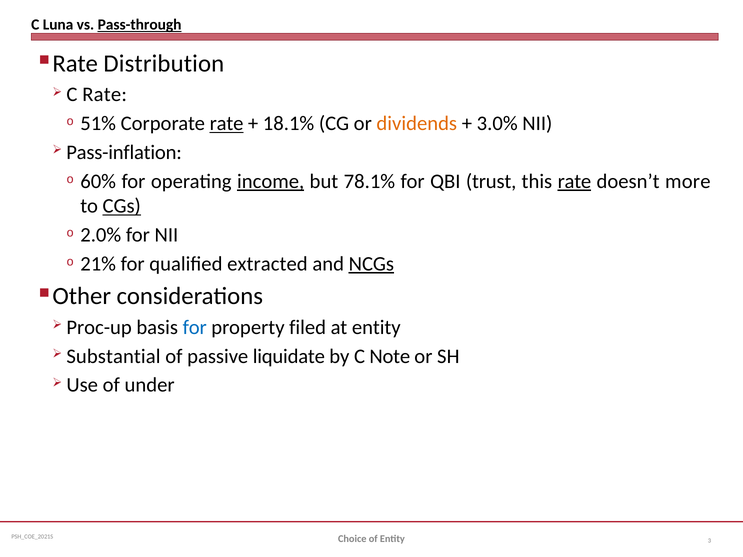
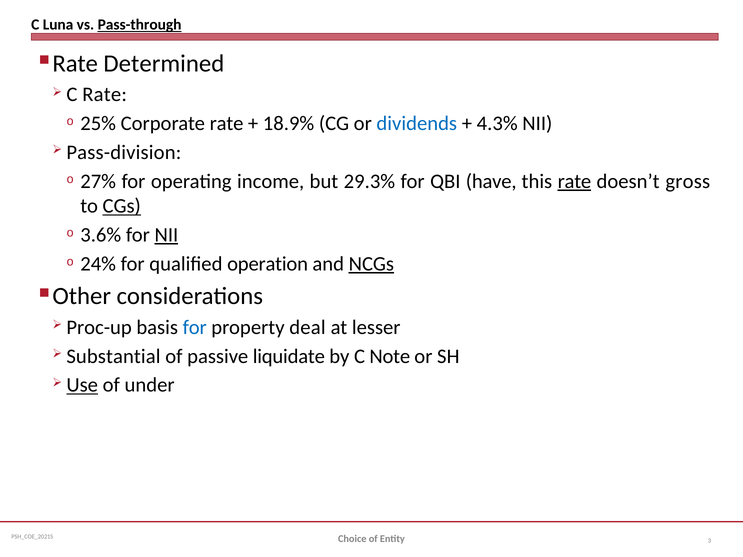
Distribution: Distribution -> Determined
51%: 51% -> 25%
rate at (227, 124) underline: present -> none
18.1%: 18.1% -> 18.9%
dividends colour: orange -> blue
3.0%: 3.0% -> 4.3%
Pass-inflation: Pass-inflation -> Pass-division
60%: 60% -> 27%
income underline: present -> none
78.1%: 78.1% -> 29.3%
trust: trust -> have
more: more -> gross
2.0%: 2.0% -> 3.6%
NII at (166, 235) underline: none -> present
21%: 21% -> 24%
extracted: extracted -> operation
filed: filed -> deal
at entity: entity -> lesser
Use underline: none -> present
